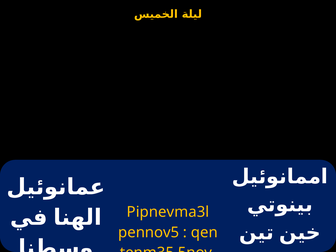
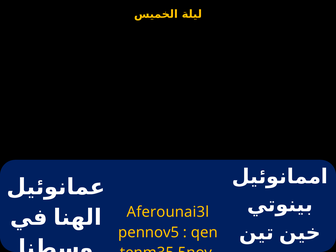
Pipnevma3l: Pipnevma3l -> Aferounai3l
